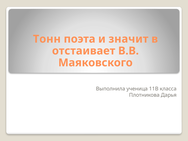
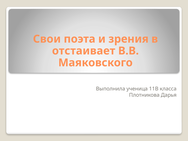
Тонн: Тонн -> Свои
значит: значит -> зрения
